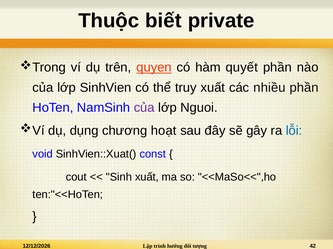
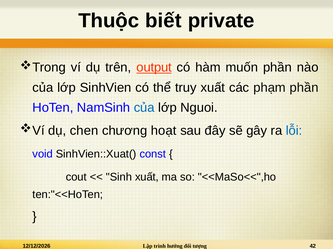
quyen: quyen -> output
quyết: quyết -> muốn
nhiều: nhiều -> phạm
của at (144, 108) colour: purple -> blue
dụng: dụng -> chen
